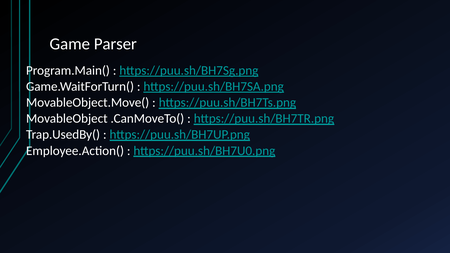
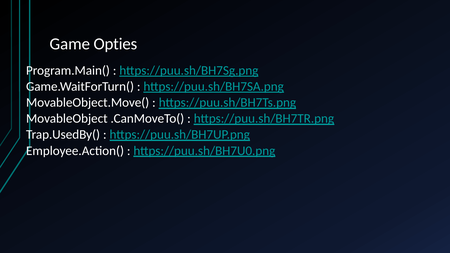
Parser: Parser -> Opties
